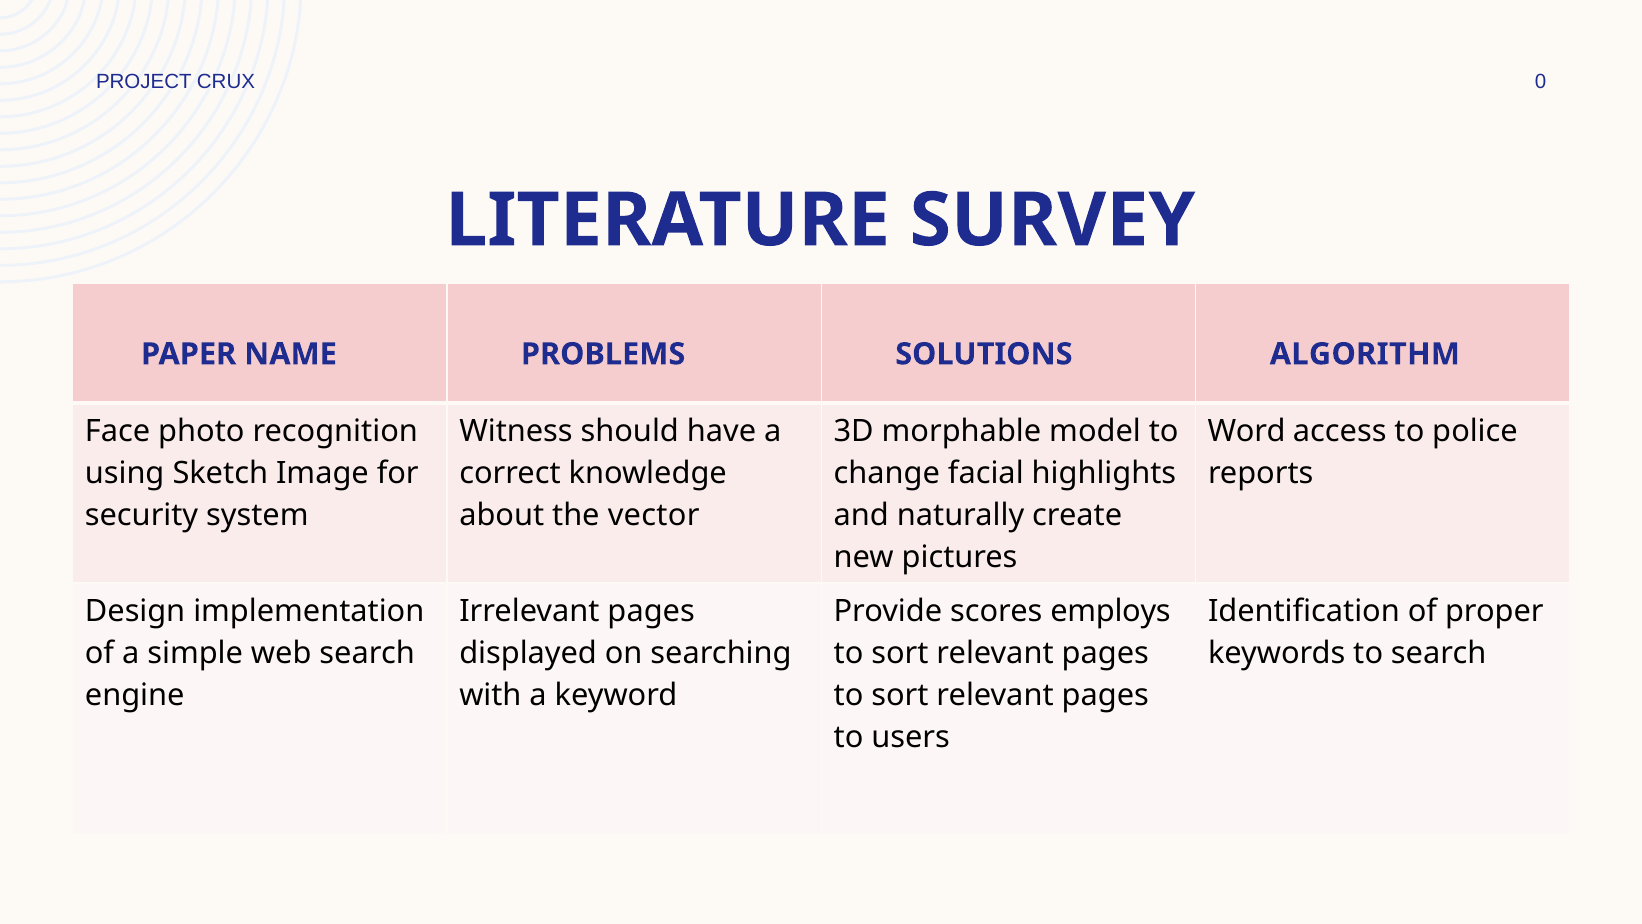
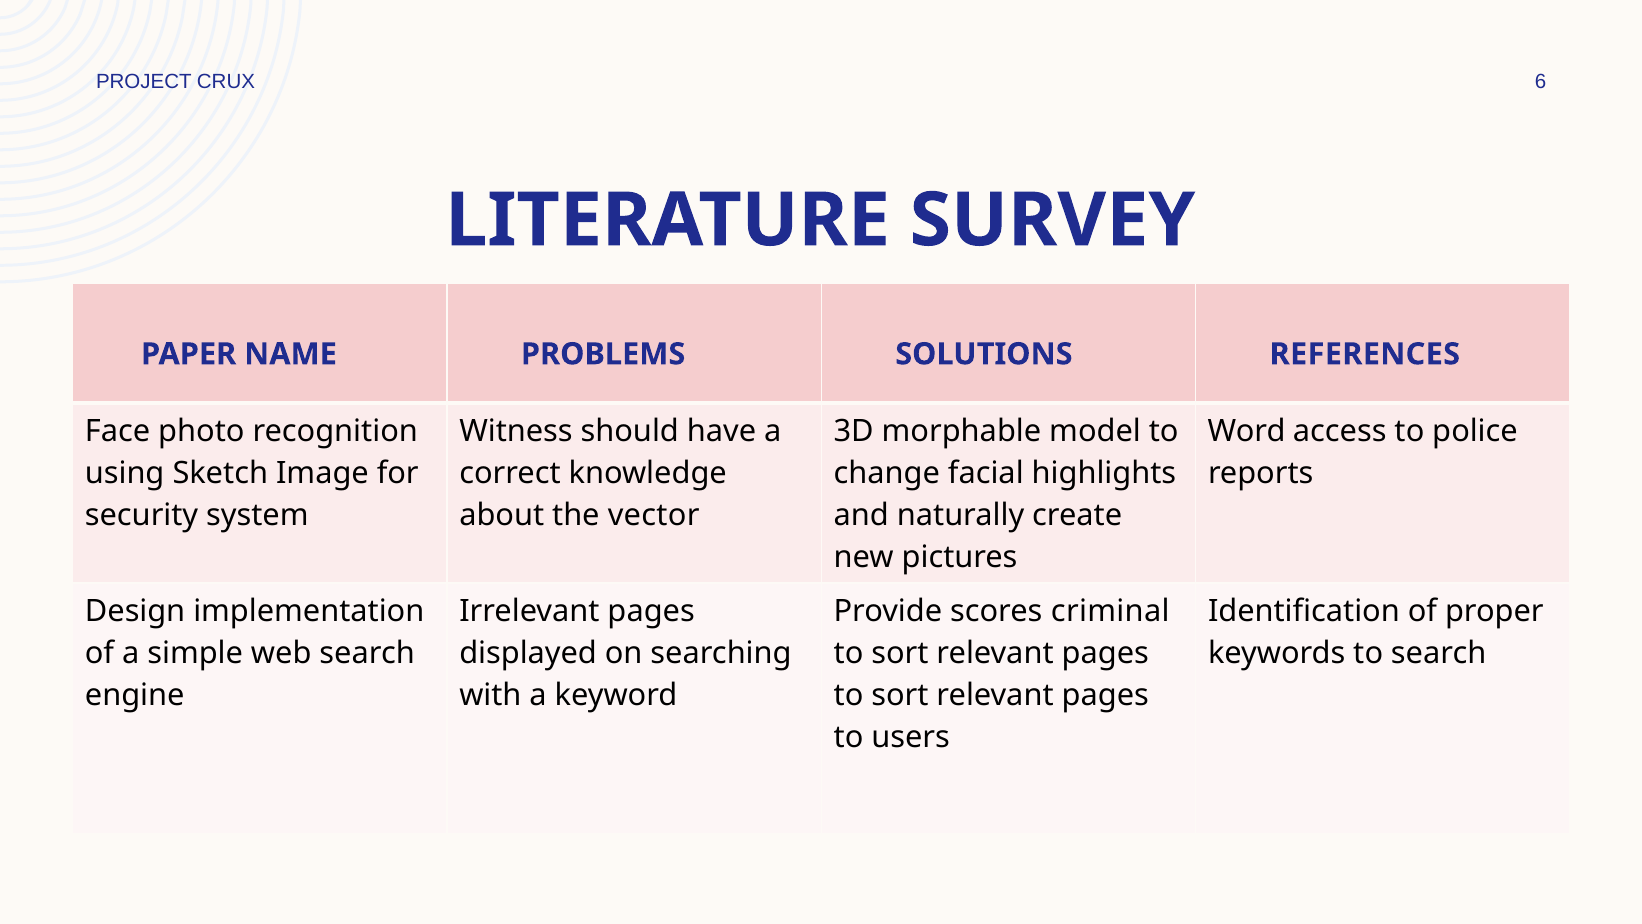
0: 0 -> 6
ALGORITHM: ALGORITHM -> REFERENCES
employs: employs -> criminal
